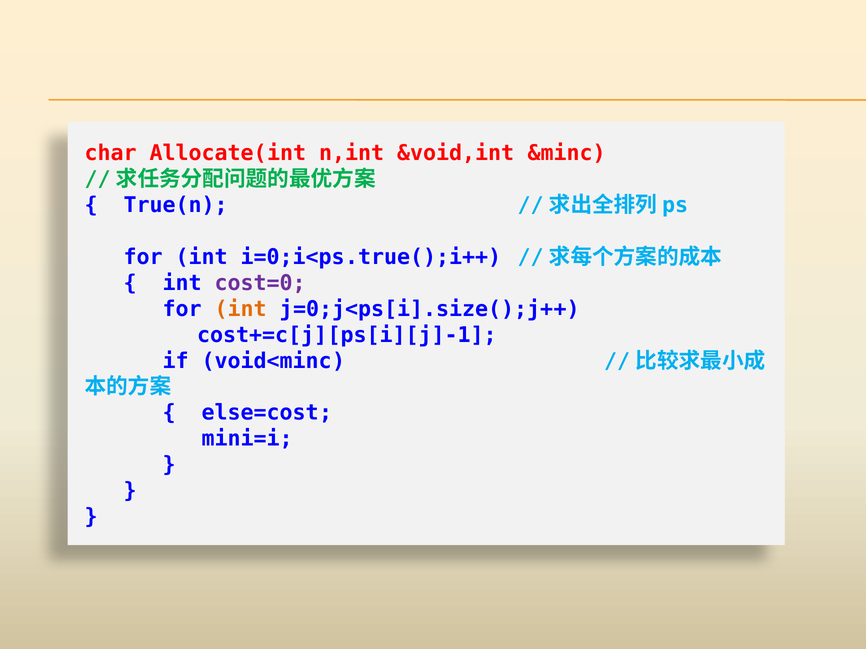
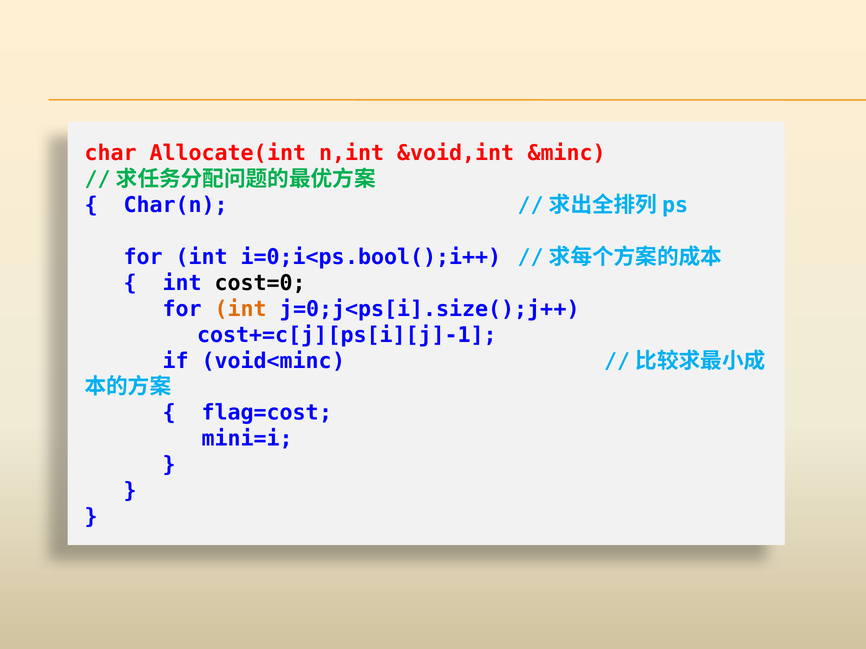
True(n: True(n -> Char(n
i=0;i<ps.true();i++: i=0;i<ps.true();i++ -> i=0;i<ps.bool();i++
cost=0 colour: purple -> black
else=cost: else=cost -> flag=cost
